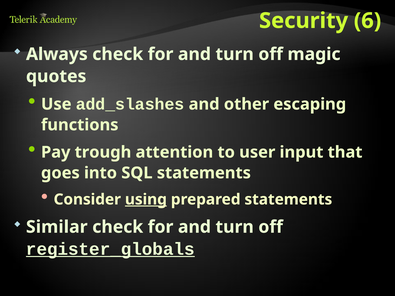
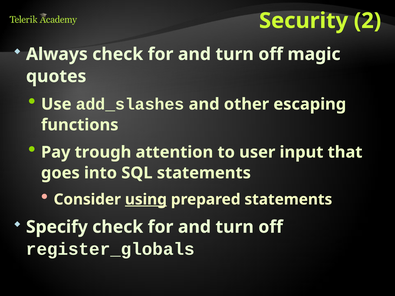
6: 6 -> 2
Similar: Similar -> Specify
register_globals underline: present -> none
